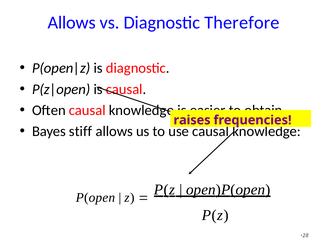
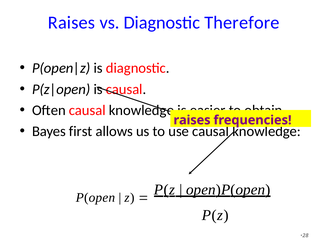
Allows at (72, 23): Allows -> Raises
stiff: stiff -> first
